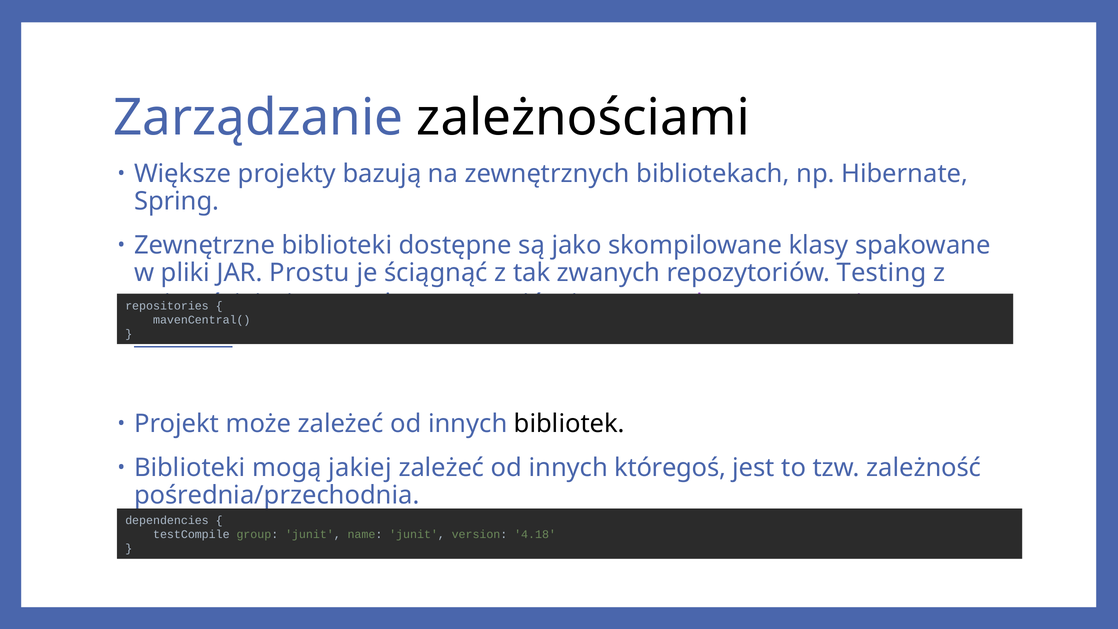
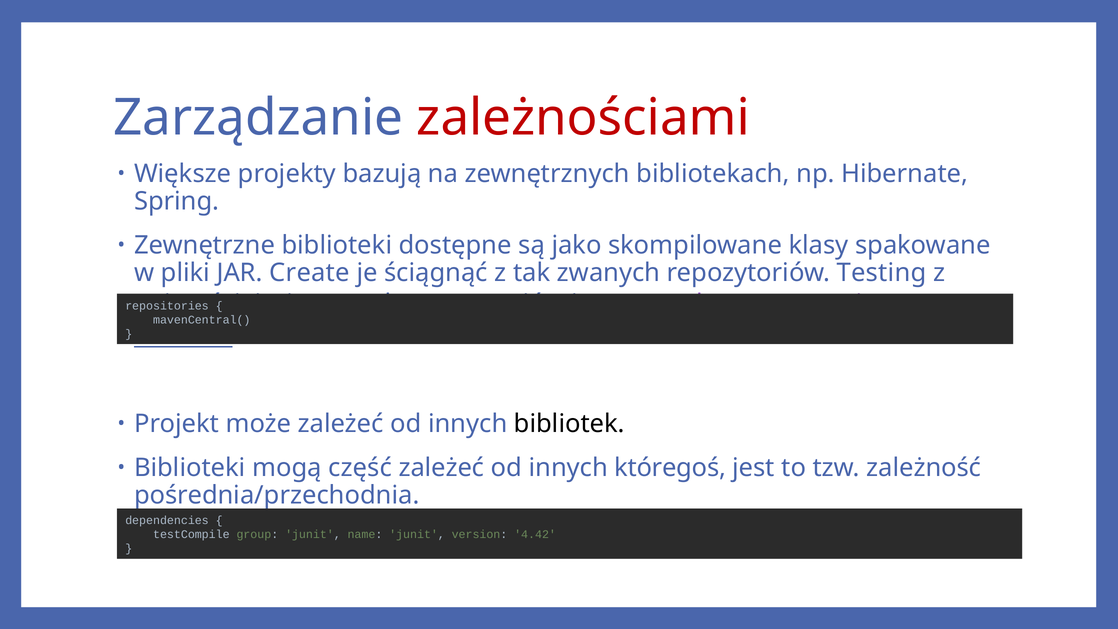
zależnościami colour: black -> red
Prostu: Prostu -> Create
jakiej: jakiej -> część
4.18: 4.18 -> 4.42
